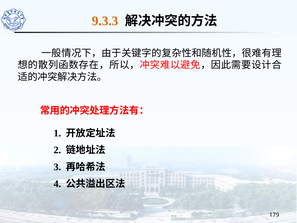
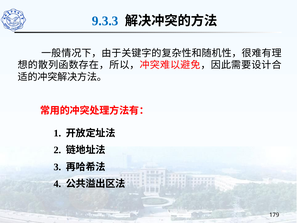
9.3.3 colour: orange -> blue
